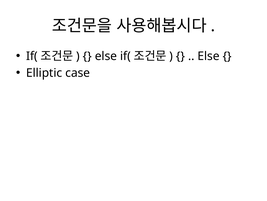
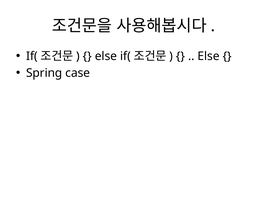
Elliptic: Elliptic -> Spring
